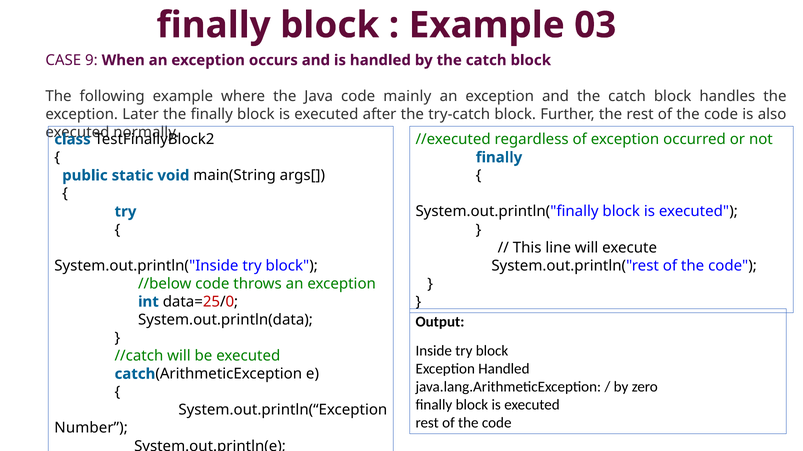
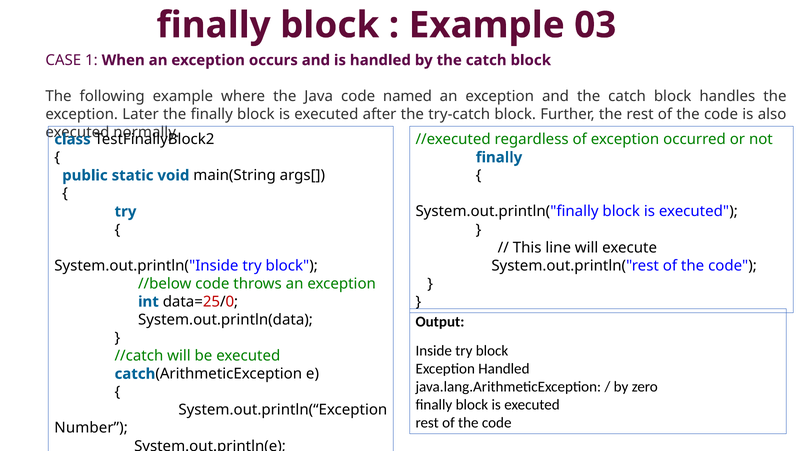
9: 9 -> 1
mainly: mainly -> named
